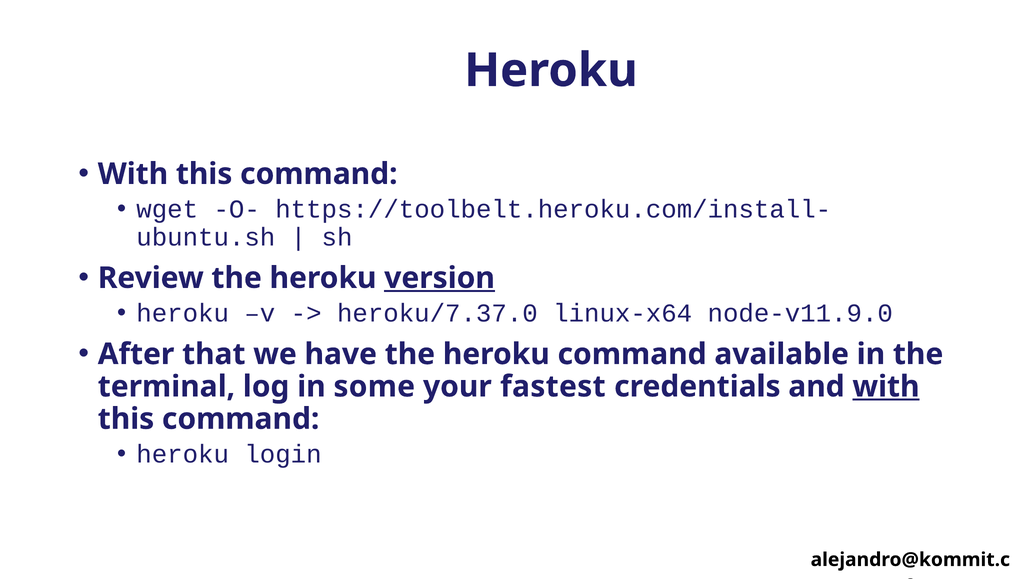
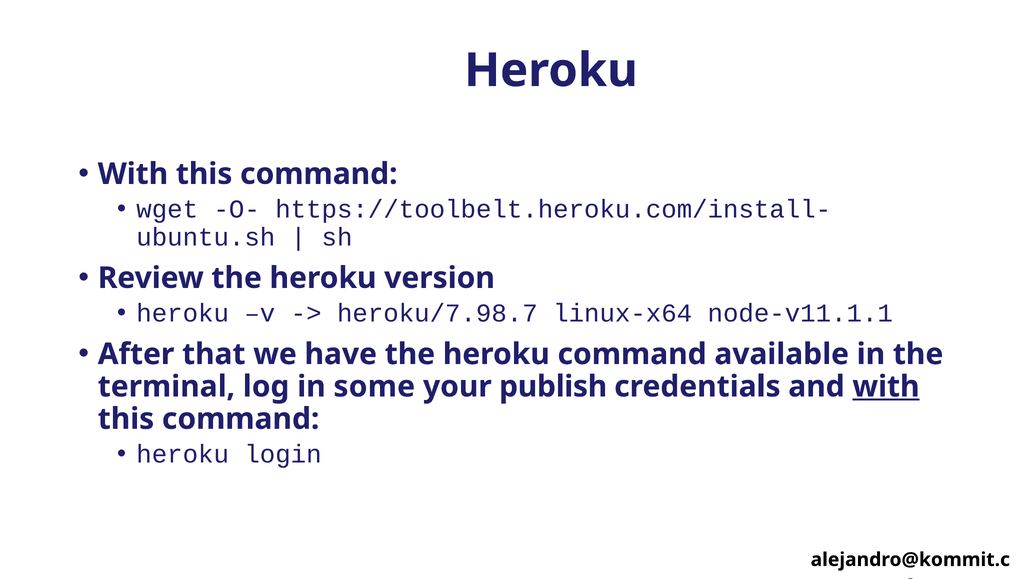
version underline: present -> none
heroku/7.37.0: heroku/7.37.0 -> heroku/7.98.7
node-v11.9.0: node-v11.9.0 -> node-v11.1.1
fastest: fastest -> publish
